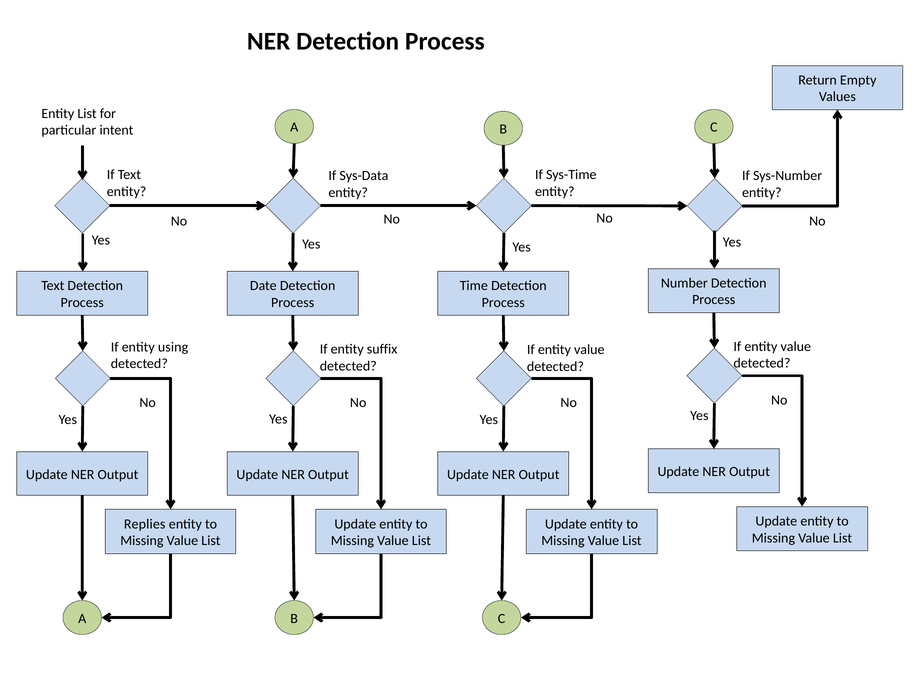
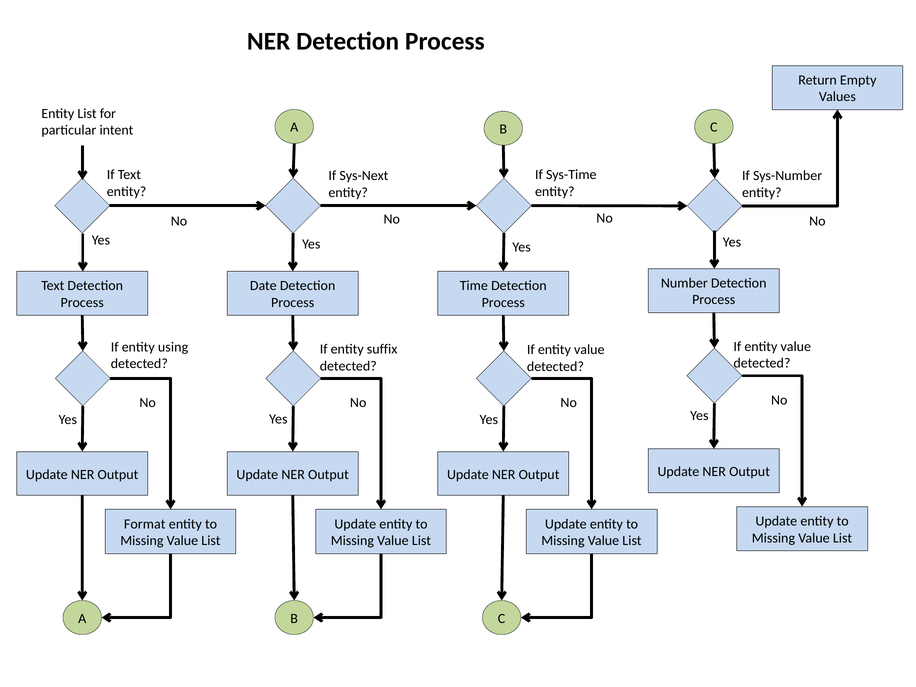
Sys-Data: Sys-Data -> Sys-Next
Replies: Replies -> Format
